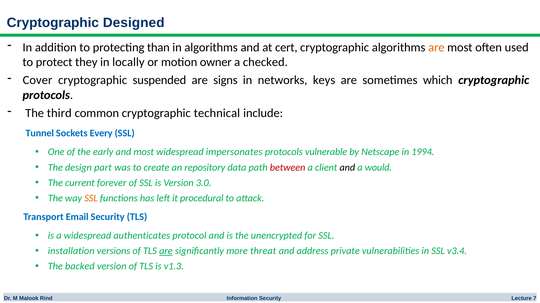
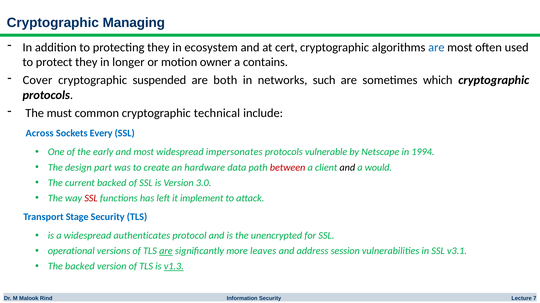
Designed: Designed -> Managing
protecting than: than -> they
in algorithms: algorithms -> ecosystem
are at (436, 47) colour: orange -> blue
locally: locally -> longer
checked: checked -> contains
signs: signs -> both
keys: keys -> such
third: third -> must
Tunnel: Tunnel -> Across
repository: repository -> hardware
current forever: forever -> backed
SSL at (91, 199) colour: orange -> red
procedural: procedural -> implement
Email: Email -> Stage
installation: installation -> operational
threat: threat -> leaves
private: private -> session
v3.4: v3.4 -> v3.1
v1.3 underline: none -> present
